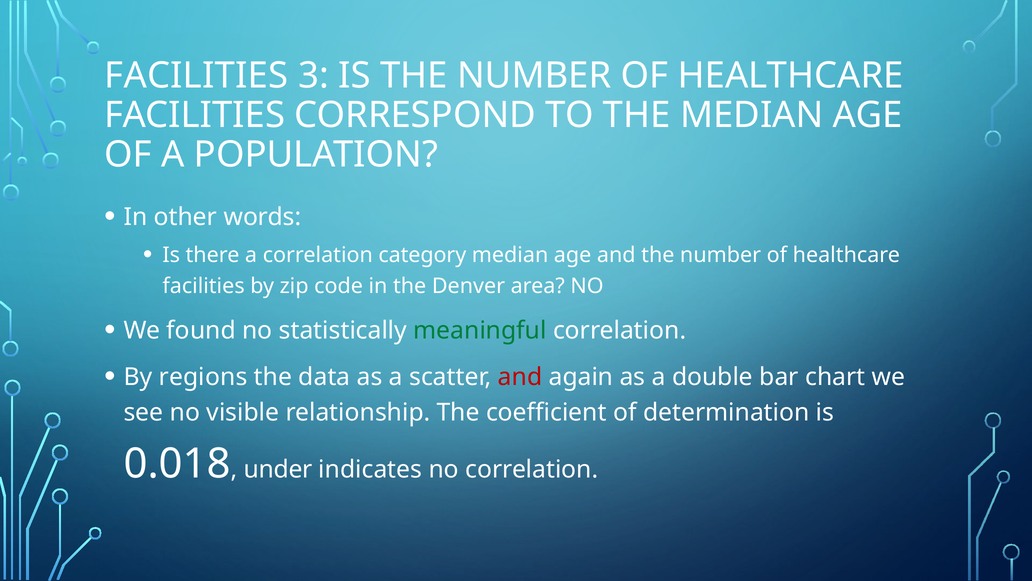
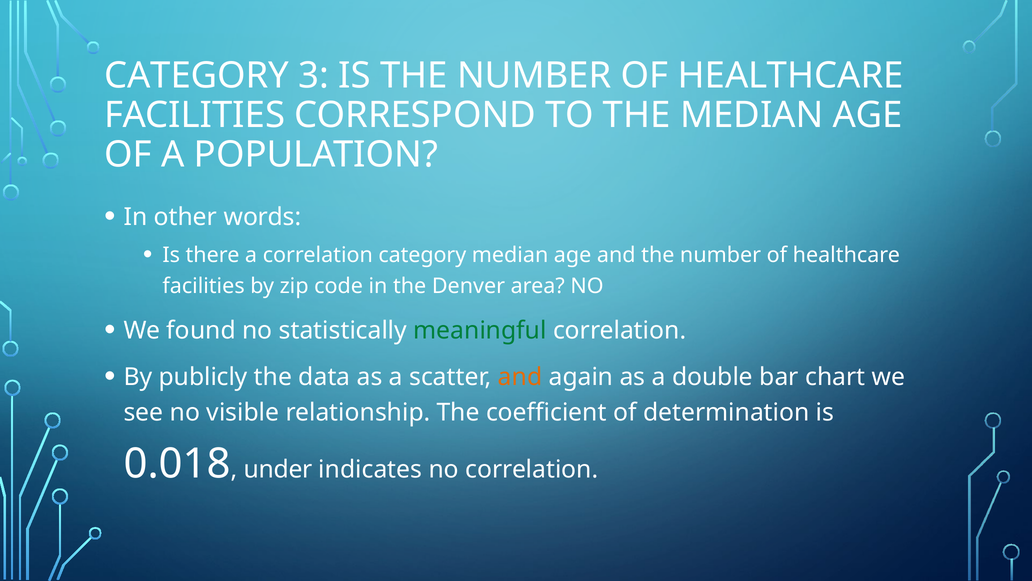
FACILITIES at (196, 76): FACILITIES -> CATEGORY
regions: regions -> publicly
and at (520, 377) colour: red -> orange
